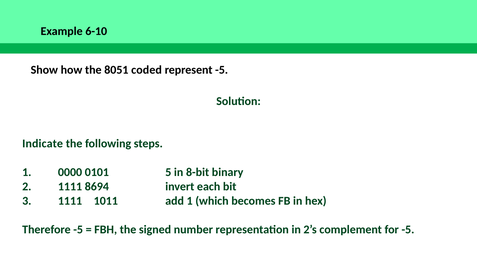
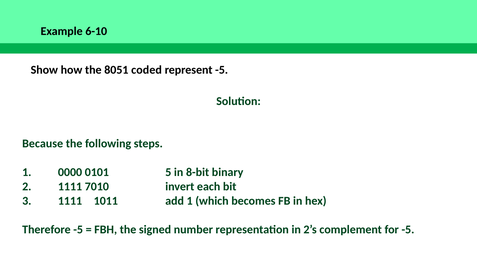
Indicate: Indicate -> Because
8694: 8694 -> 7010
